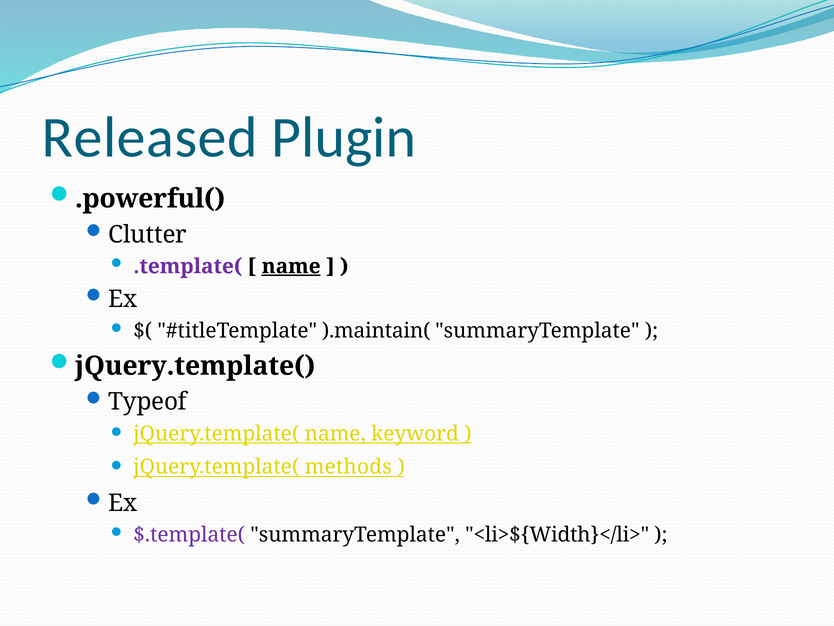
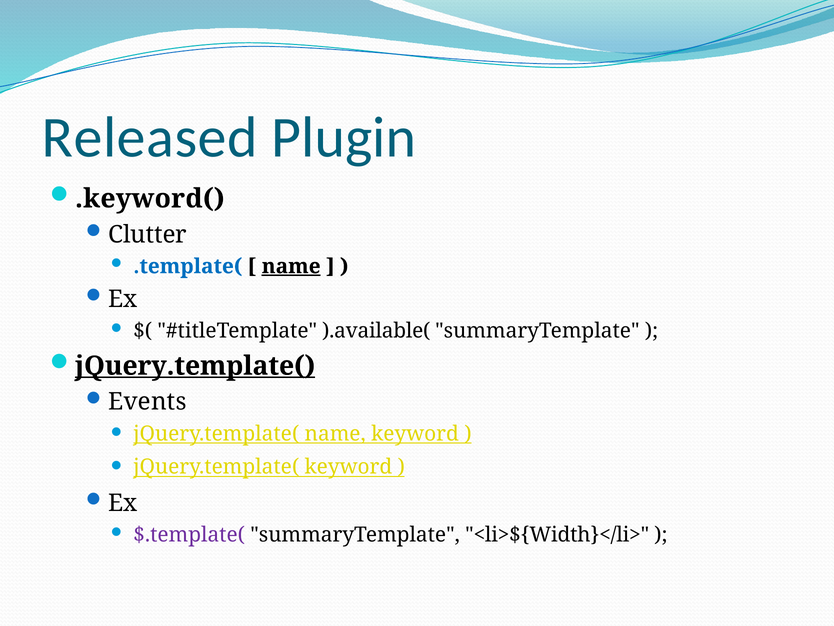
.powerful(: .powerful( -> .keyword(
.template( colour: purple -> blue
).maintain(: ).maintain( -> ).available(
jQuery.template( at (195, 366) underline: none -> present
Typeof: Typeof -> Events
jQuery.template( methods: methods -> keyword
